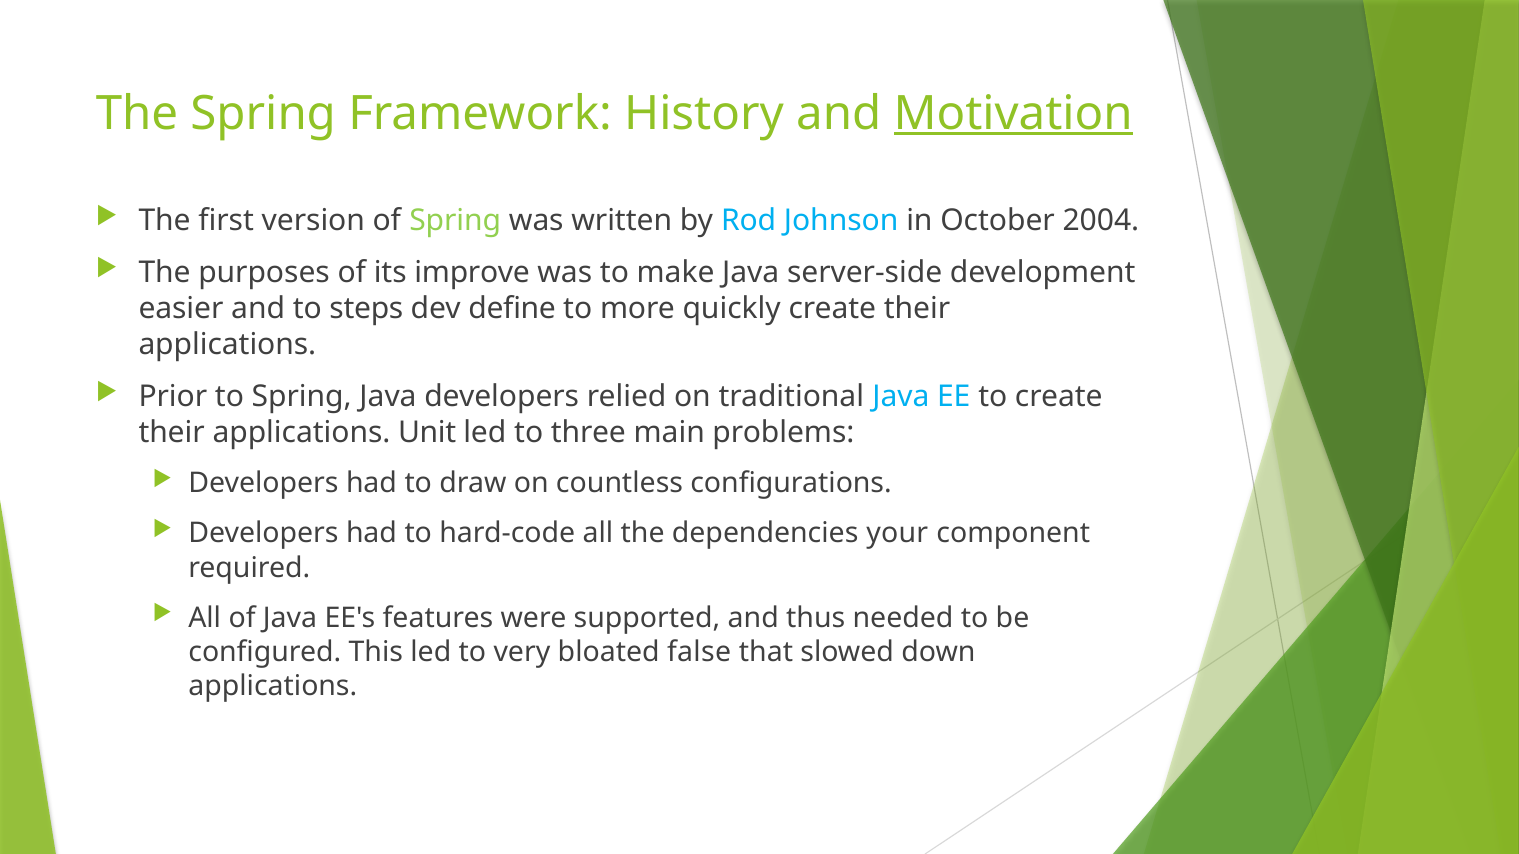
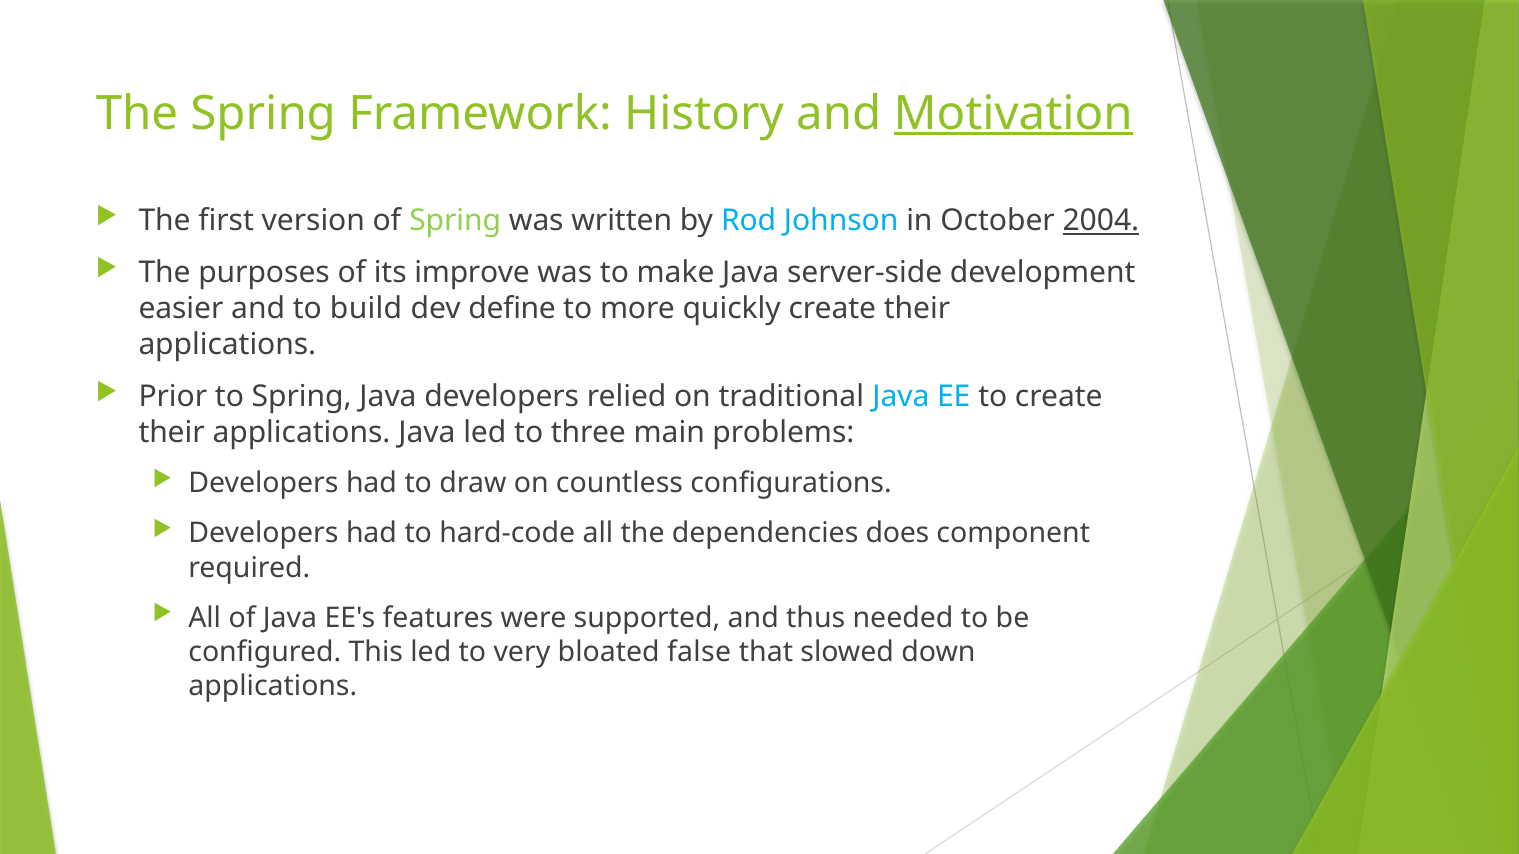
2004 underline: none -> present
steps: steps -> build
applications Unit: Unit -> Java
your: your -> does
